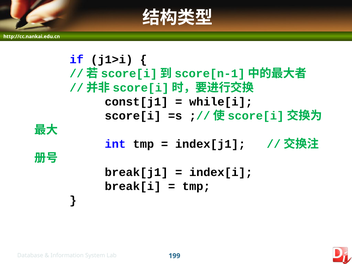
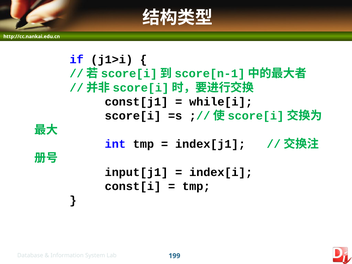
break[j1: break[j1 -> input[j1
break[i: break[i -> const[i
